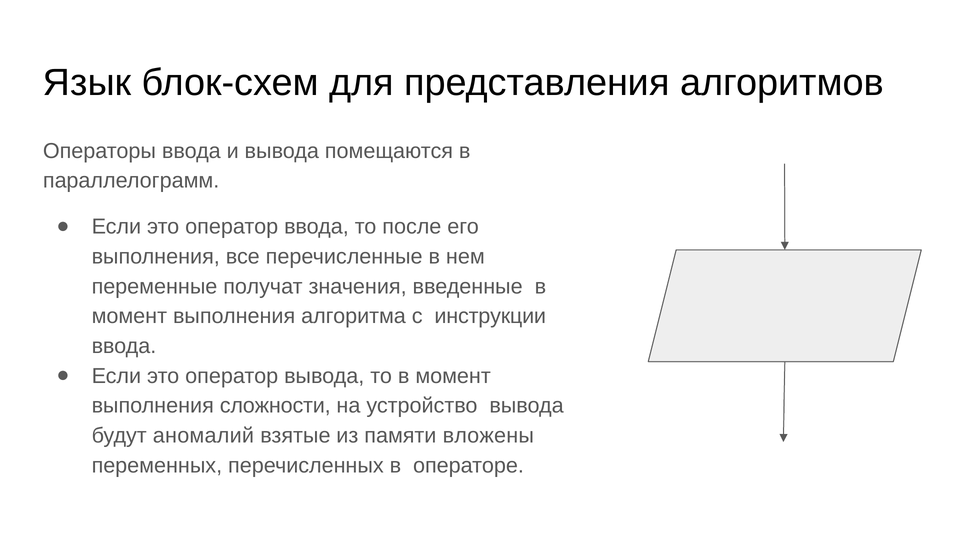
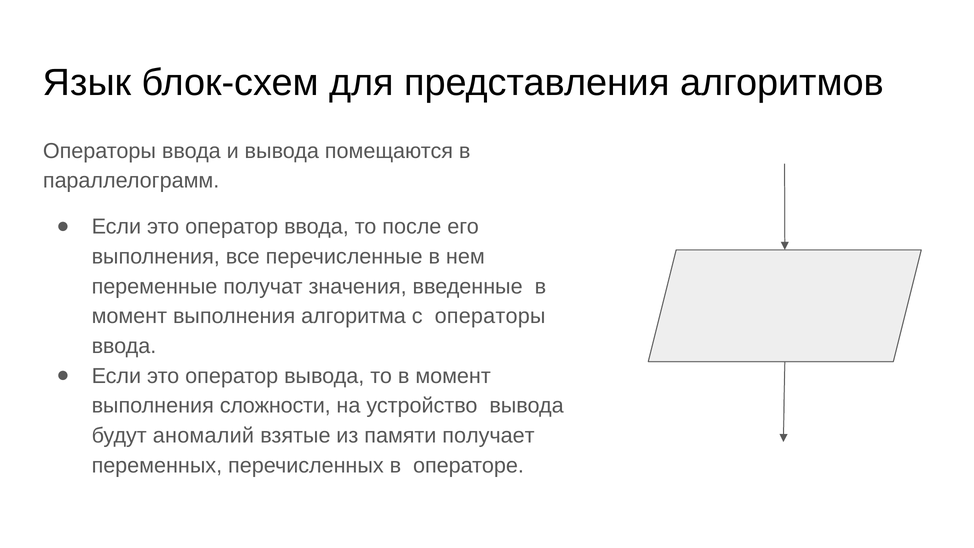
с инструкции: инструкции -> операторы
вложены: вложены -> получает
